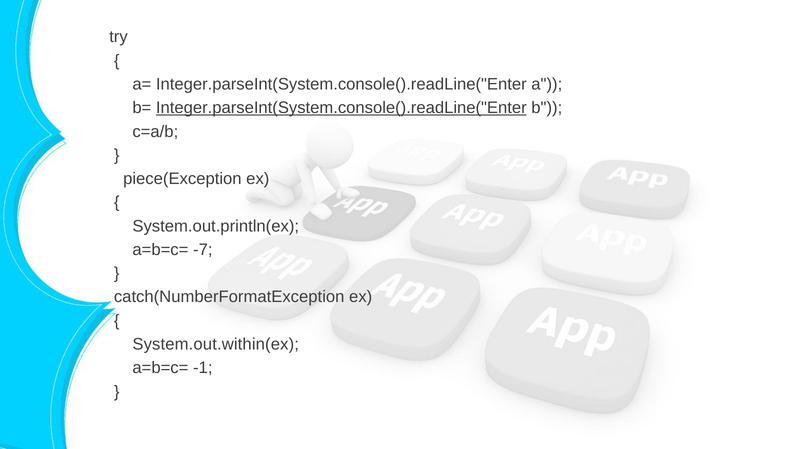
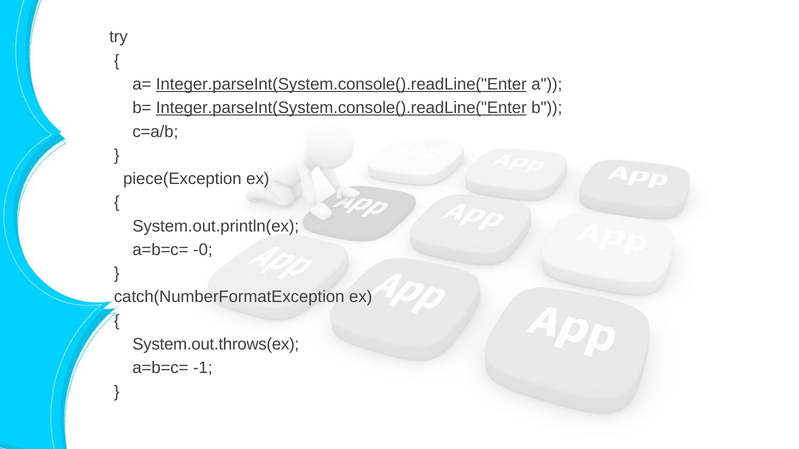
Integer.parseInt(System.console().readLine("Enter at (341, 84) underline: none -> present
-7: -7 -> -0
System.out.within(ex: System.out.within(ex -> System.out.throws(ex
